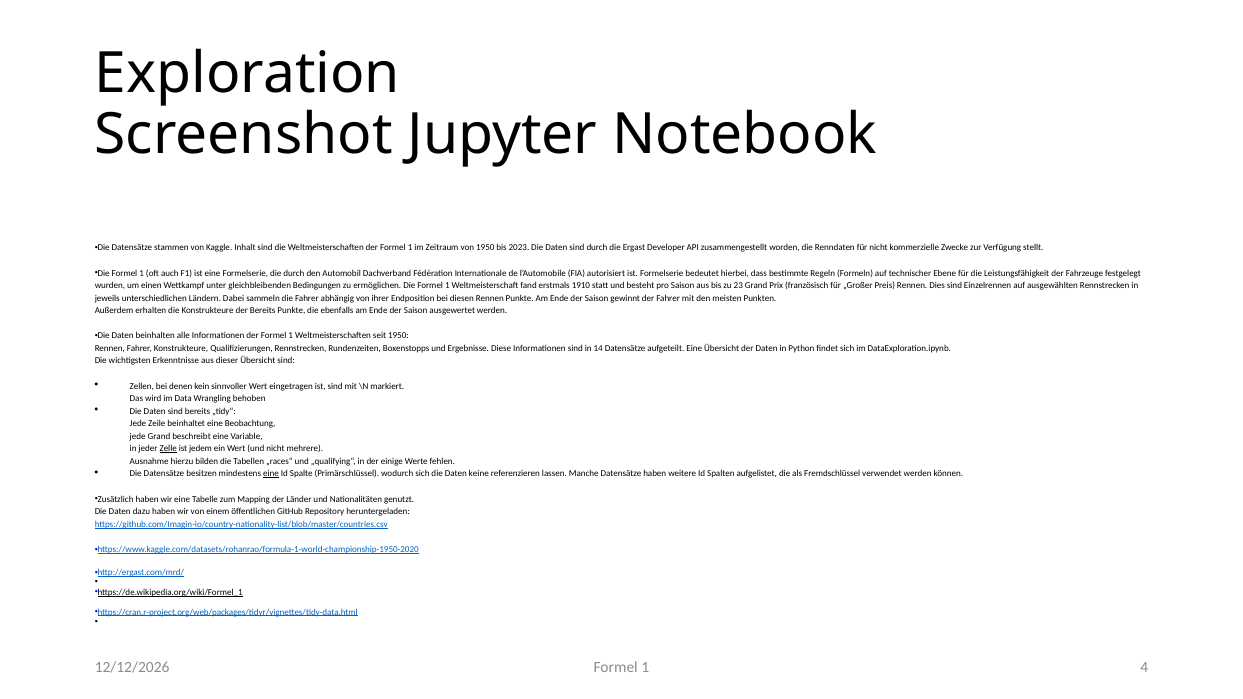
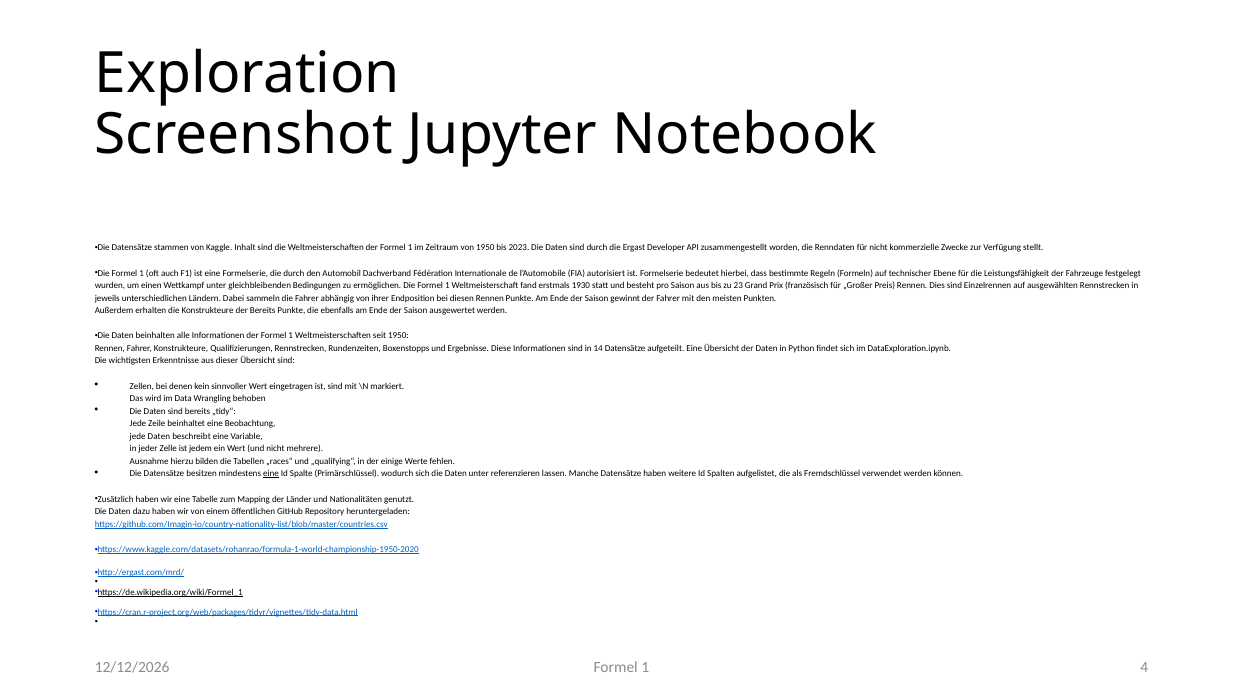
1910: 1910 -> 1930
jede Grand: Grand -> Daten
Zelle underline: present -> none
Daten keine: keine -> unter
